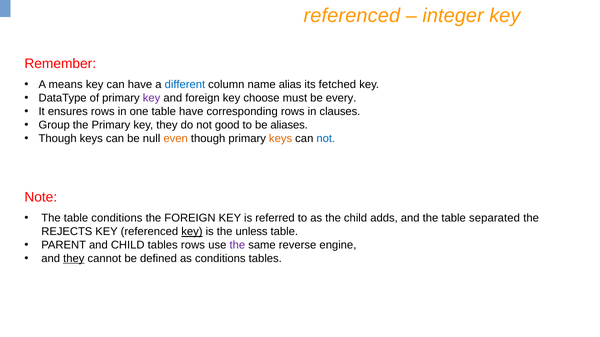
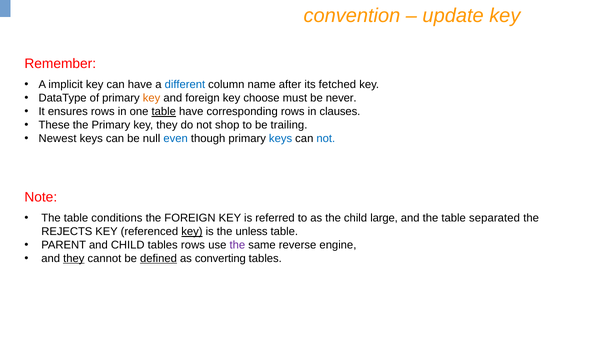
referenced at (352, 16): referenced -> convention
integer: integer -> update
means: means -> implicit
alias: alias -> after
key at (152, 98) colour: purple -> orange
every: every -> never
table at (164, 112) underline: none -> present
Group: Group -> These
good: good -> shop
aliases: aliases -> trailing
Though at (58, 139): Though -> Newest
even colour: orange -> blue
keys at (281, 139) colour: orange -> blue
adds: adds -> large
defined underline: none -> present
as conditions: conditions -> converting
